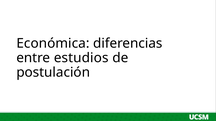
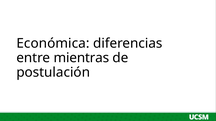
estudios: estudios -> mientras
